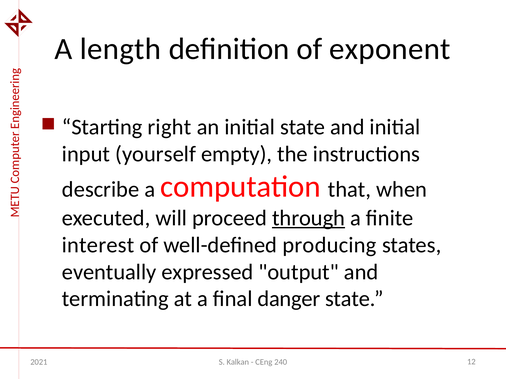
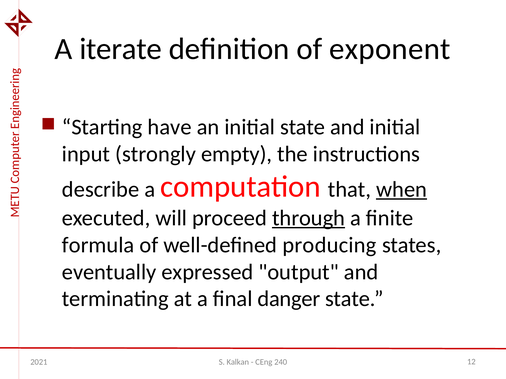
length: length -> iterate
right: right -> have
yourself: yourself -> strongly
when underline: none -> present
interest: interest -> formula
